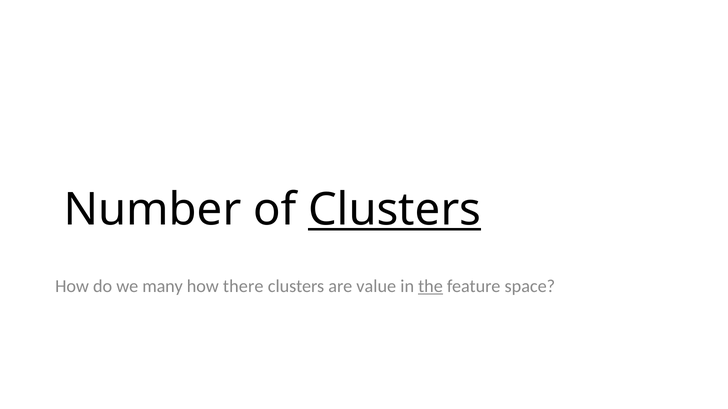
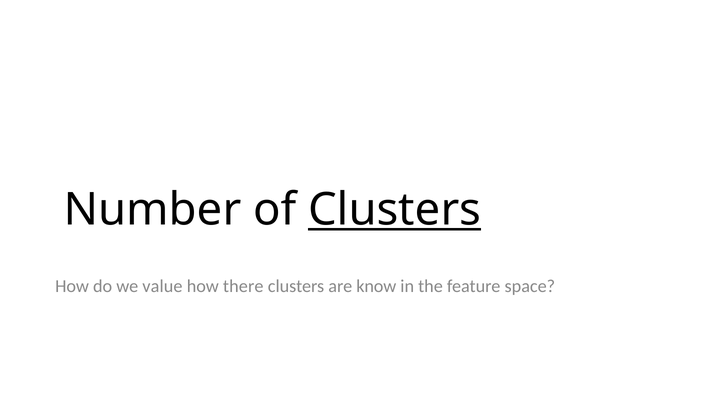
many: many -> value
value: value -> know
the underline: present -> none
